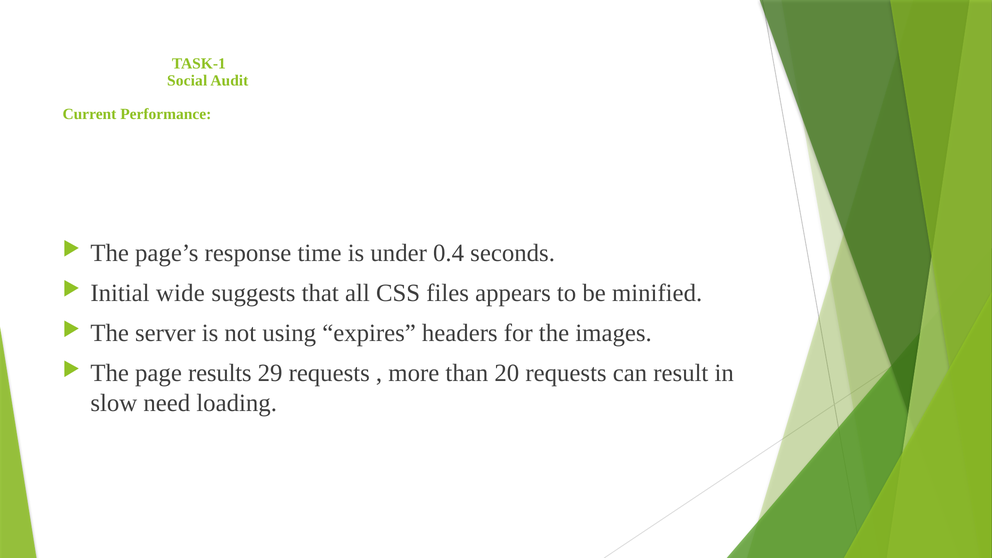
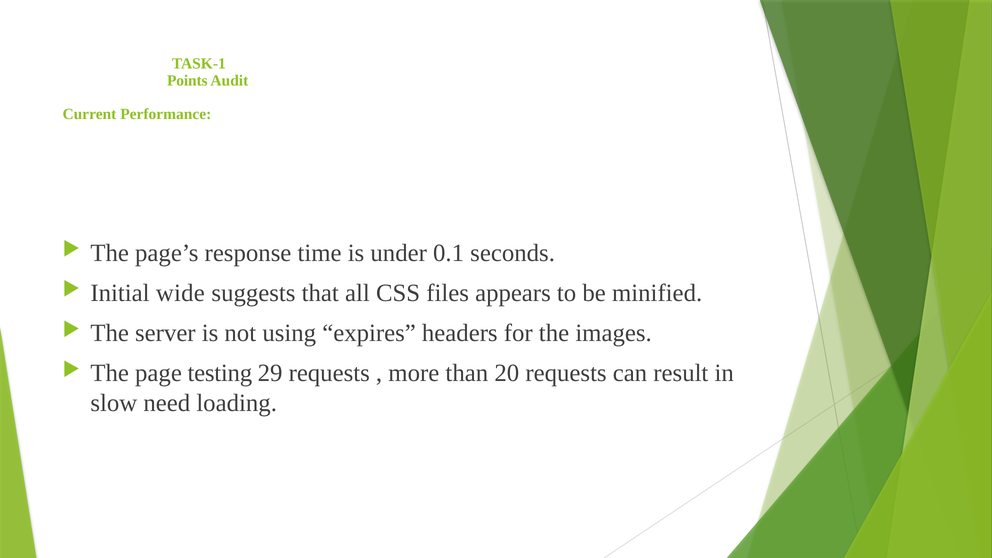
Social: Social -> Points
0.4: 0.4 -> 0.1
results: results -> testing
